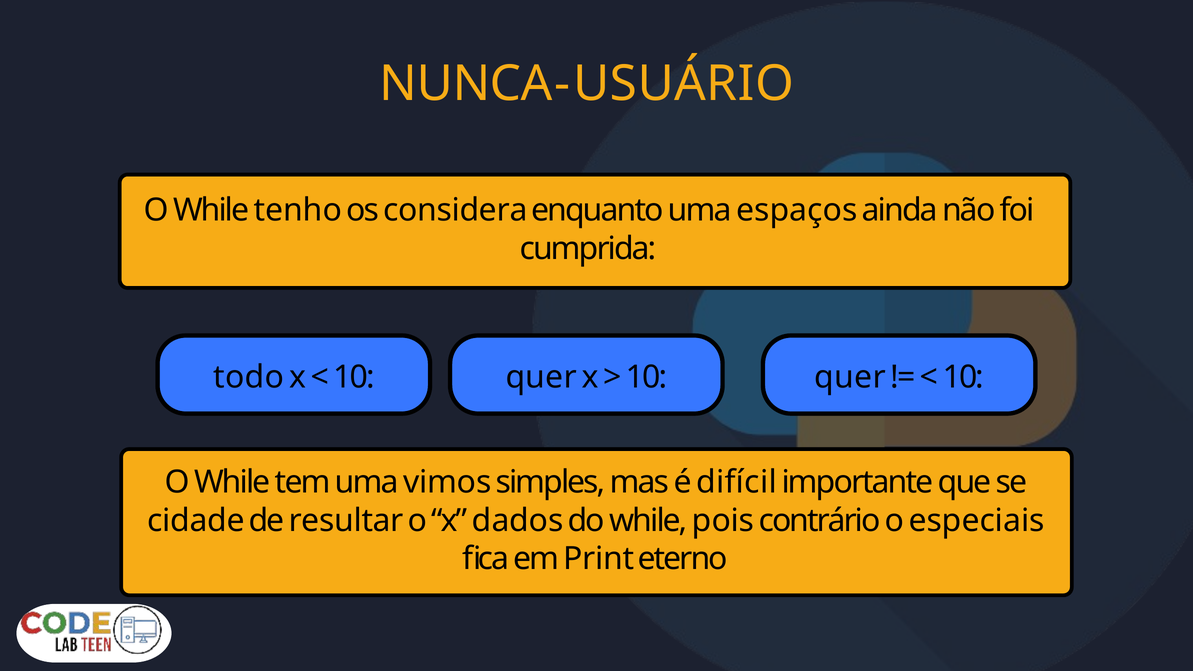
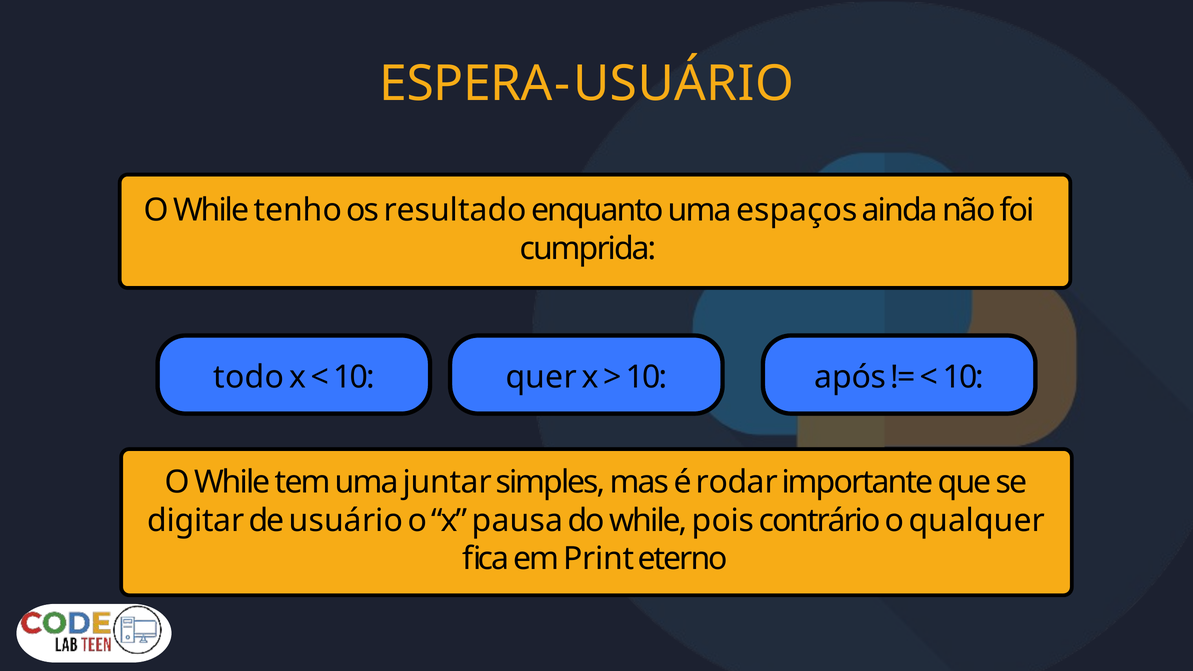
NUNCA: NUNCA -> ESPERA
considera: considera -> resultado
quer at (850, 377): quer -> após
vimos: vimos -> juntar
difícil: difícil -> rodar
cidade: cidade -> digitar
de resultar: resultar -> usuário
dados: dados -> pausa
especiais: especiais -> qualquer
